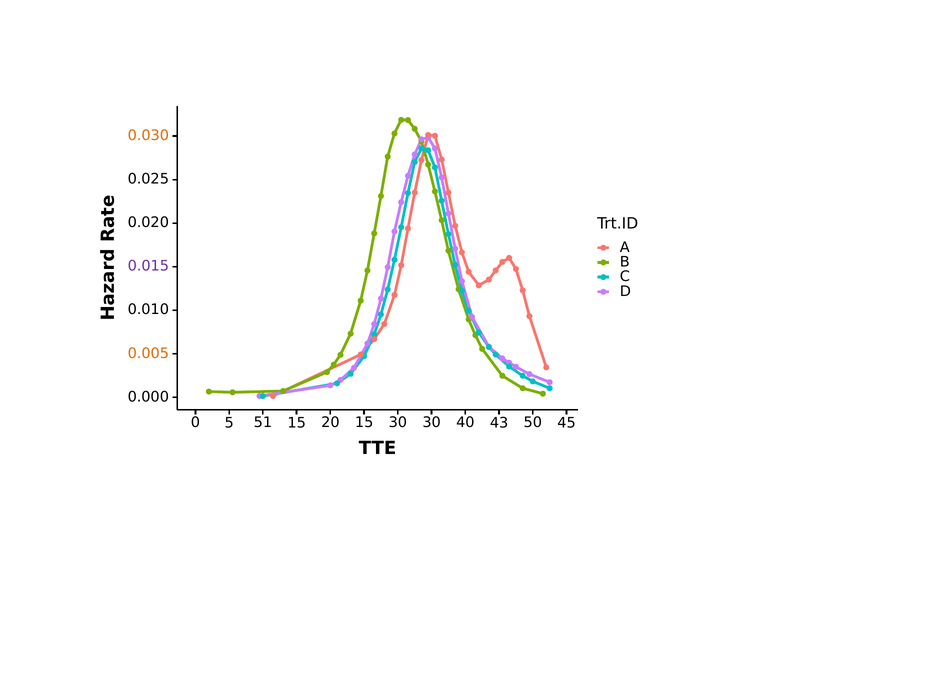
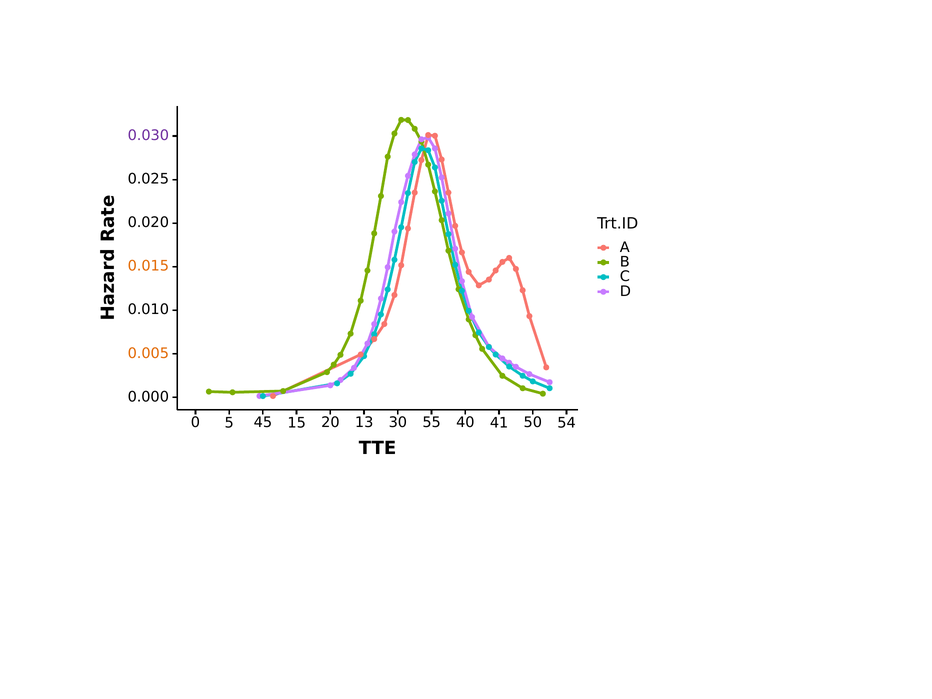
0.030 colour: orange -> purple
0.015 colour: purple -> orange
51: 51 -> 45
20 15: 15 -> 13
30 30: 30 -> 55
43: 43 -> 41
45: 45 -> 54
